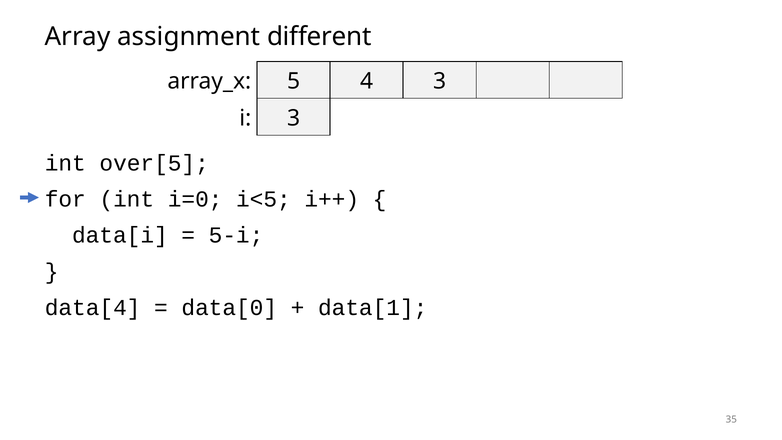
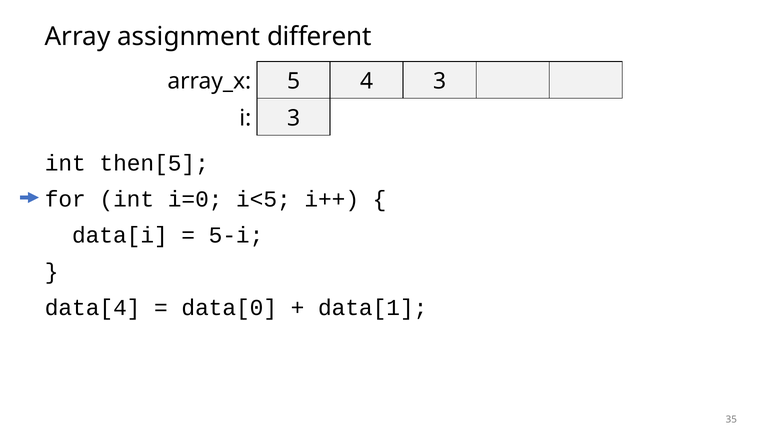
over[5: over[5 -> then[5
